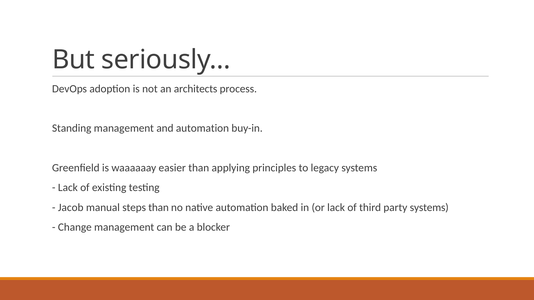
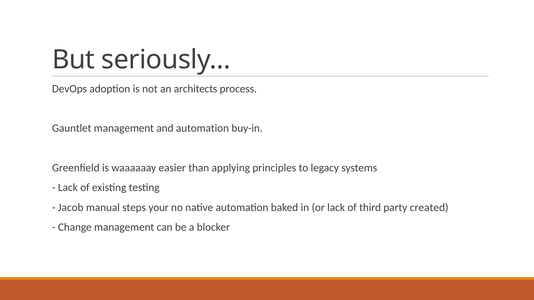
Standing: Standing -> Gauntlet
steps than: than -> your
party systems: systems -> created
